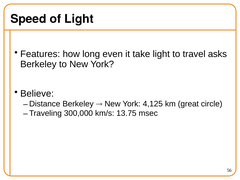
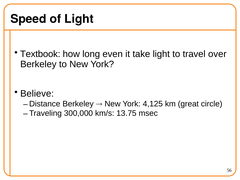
Features: Features -> Textbook
asks: asks -> over
